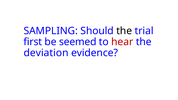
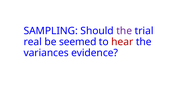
the at (124, 31) colour: black -> purple
first: first -> real
deviation: deviation -> variances
